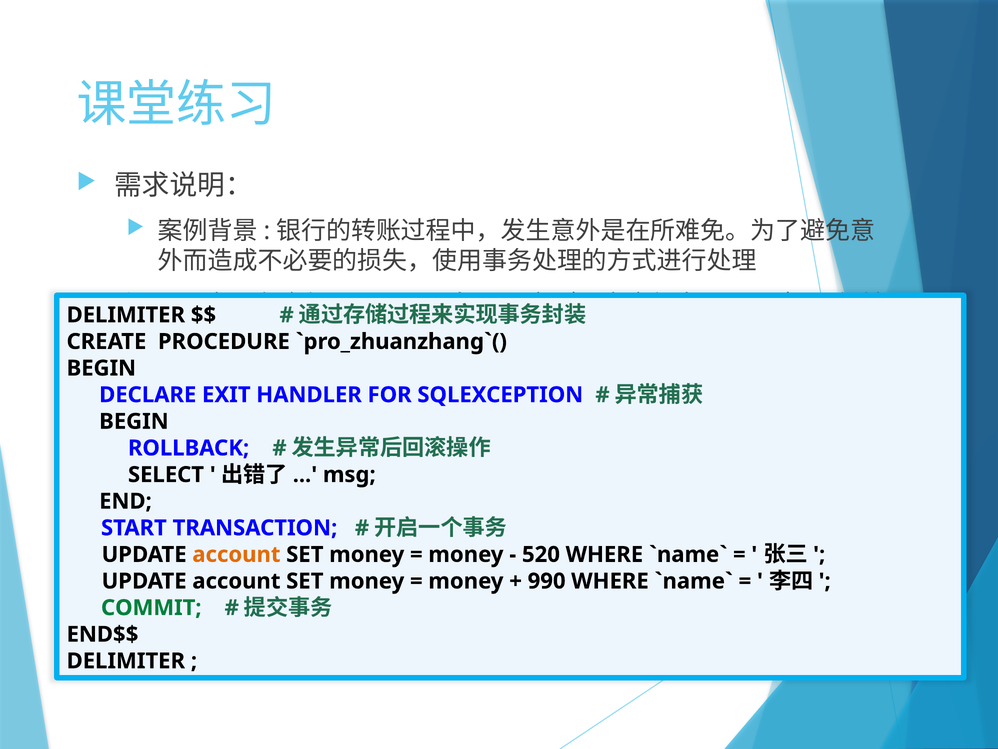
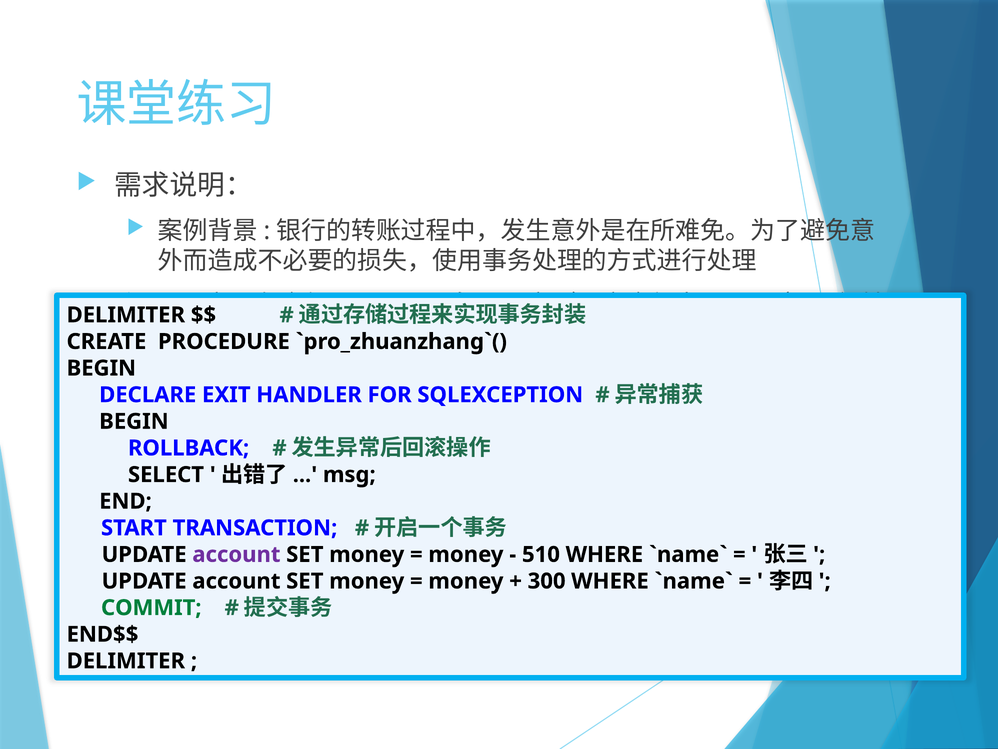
account at (236, 554) colour: orange -> purple
520: 520 -> 510
990: 990 -> 300
